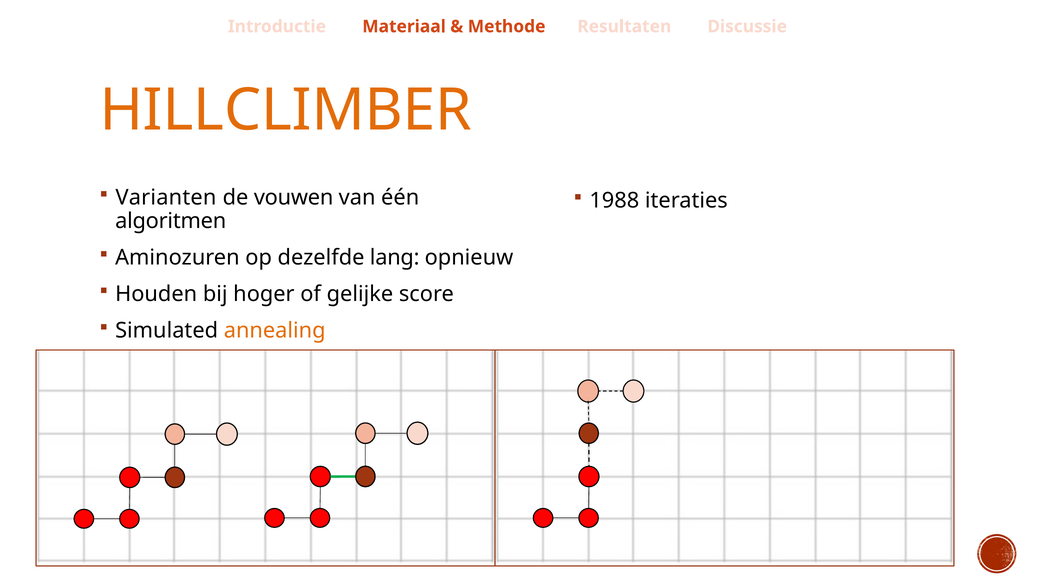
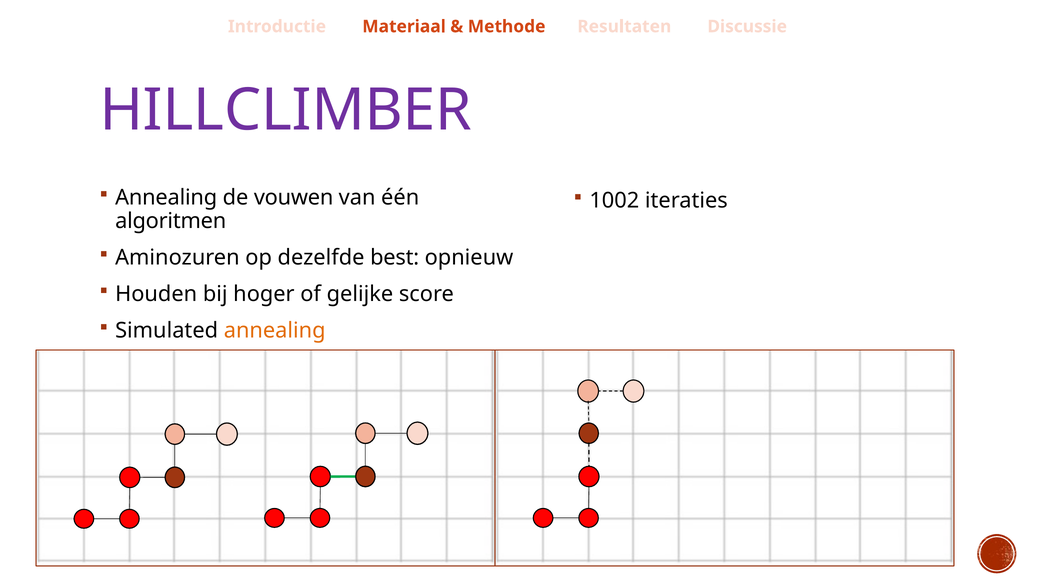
HILLCLIMBER colour: orange -> purple
Varianten at (166, 197): Varianten -> Annealing
1988: 1988 -> 1002
lang: lang -> best
